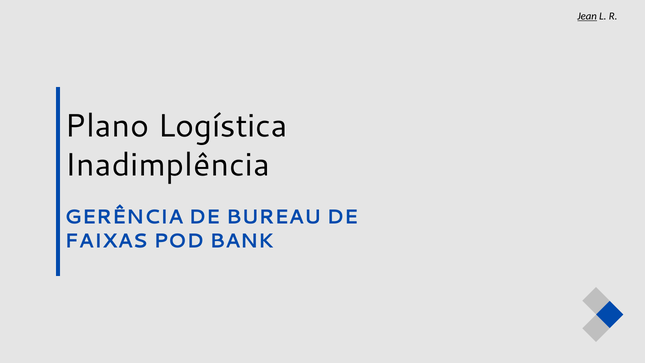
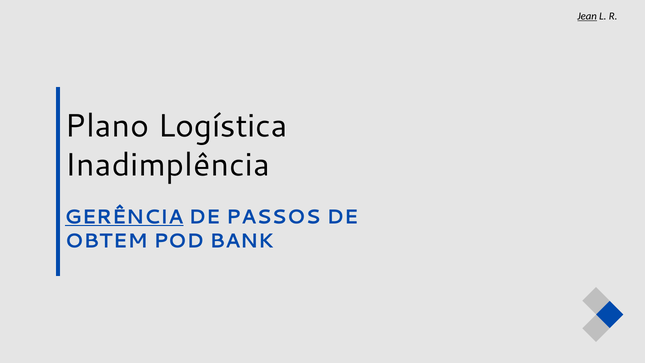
GERÊNCIA underline: none -> present
BUREAU: BUREAU -> PASSOS
FAIXAS: FAIXAS -> OBTEM
